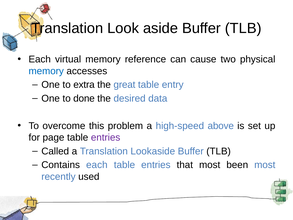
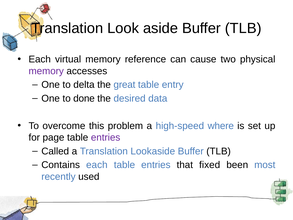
memory at (46, 71) colour: blue -> purple
extra: extra -> delta
above: above -> where
that most: most -> fixed
